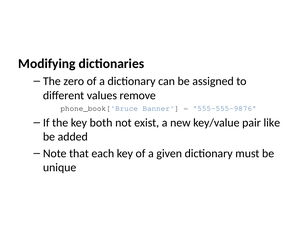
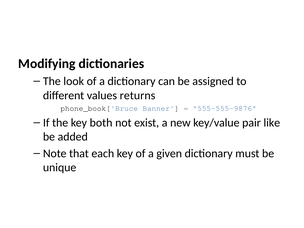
zero: zero -> look
remove: remove -> returns
